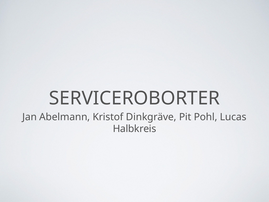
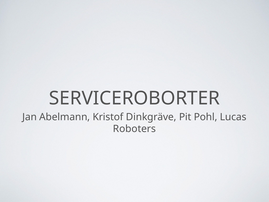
Halbkreis: Halbkreis -> Roboters
